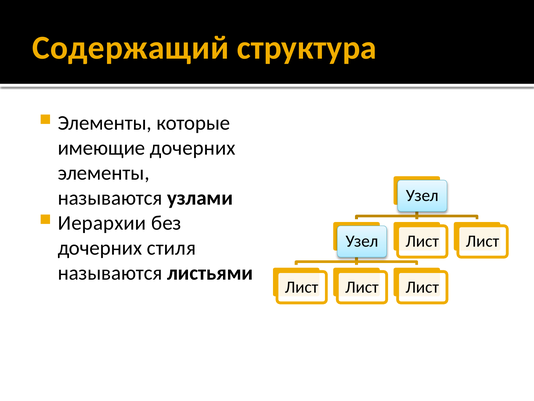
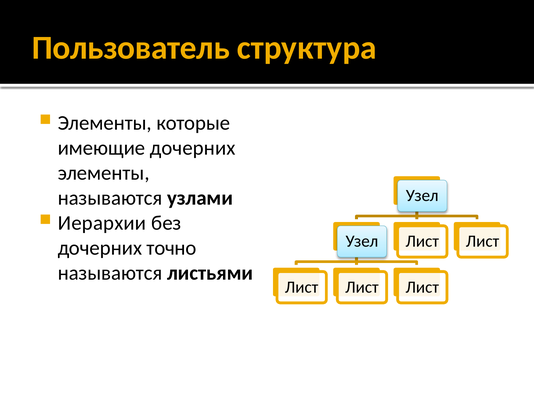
Содержащий: Содержащий -> Пользователь
стиля: стиля -> точно
